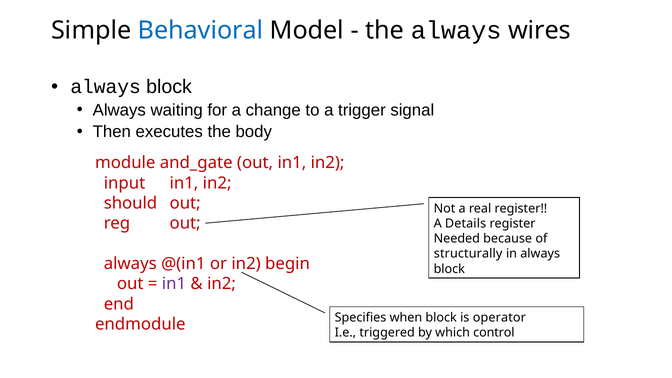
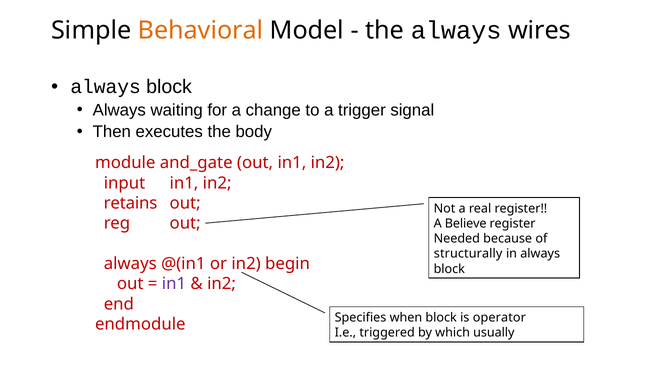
Behavioral colour: blue -> orange
should: should -> retains
Details: Details -> Believe
control: control -> usually
